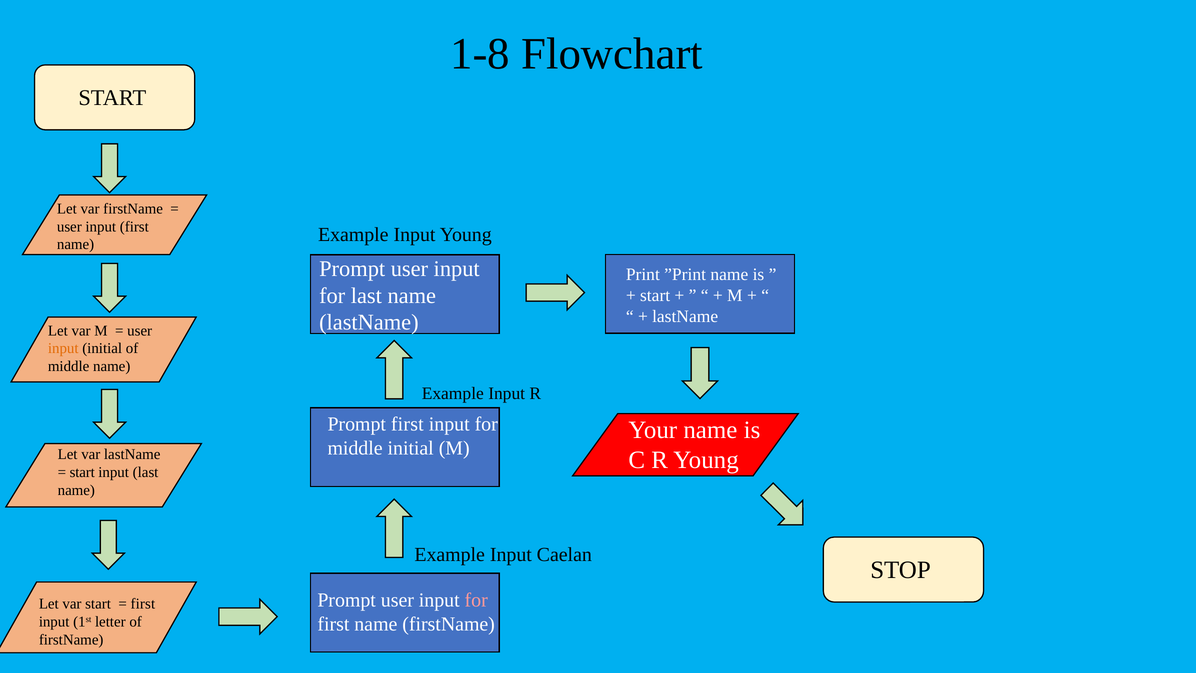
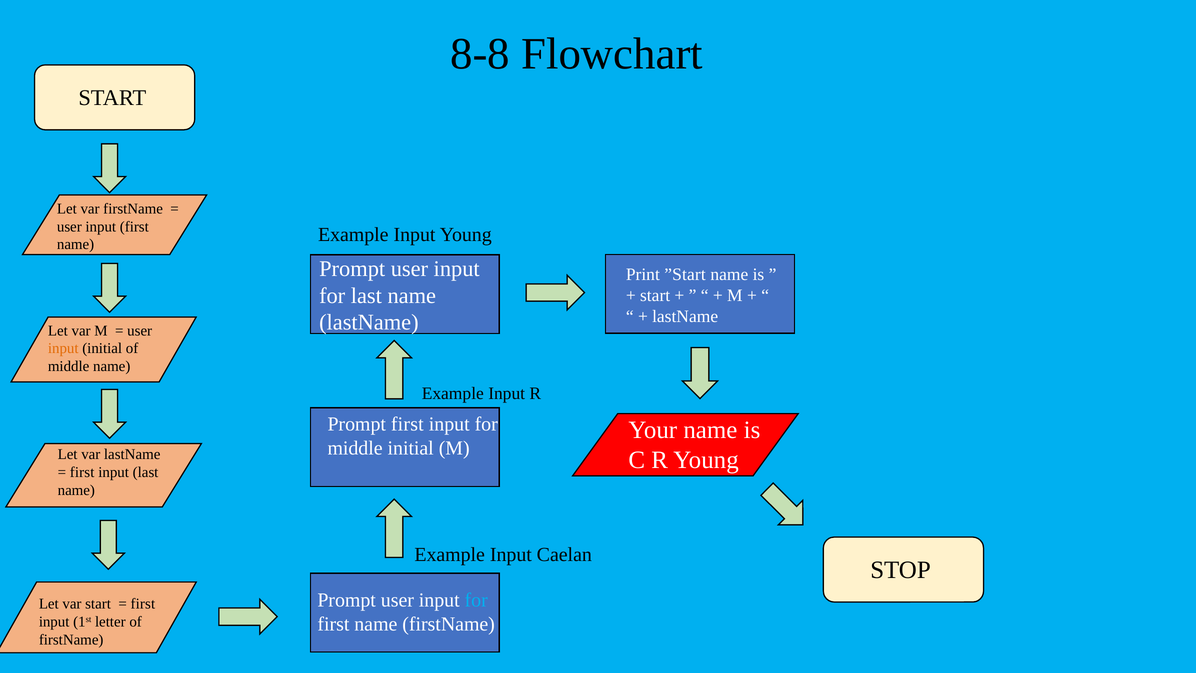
1-8: 1-8 -> 8-8
”Print: ”Print -> ”Start
start at (82, 472): start -> first
for at (476, 600) colour: pink -> light blue
